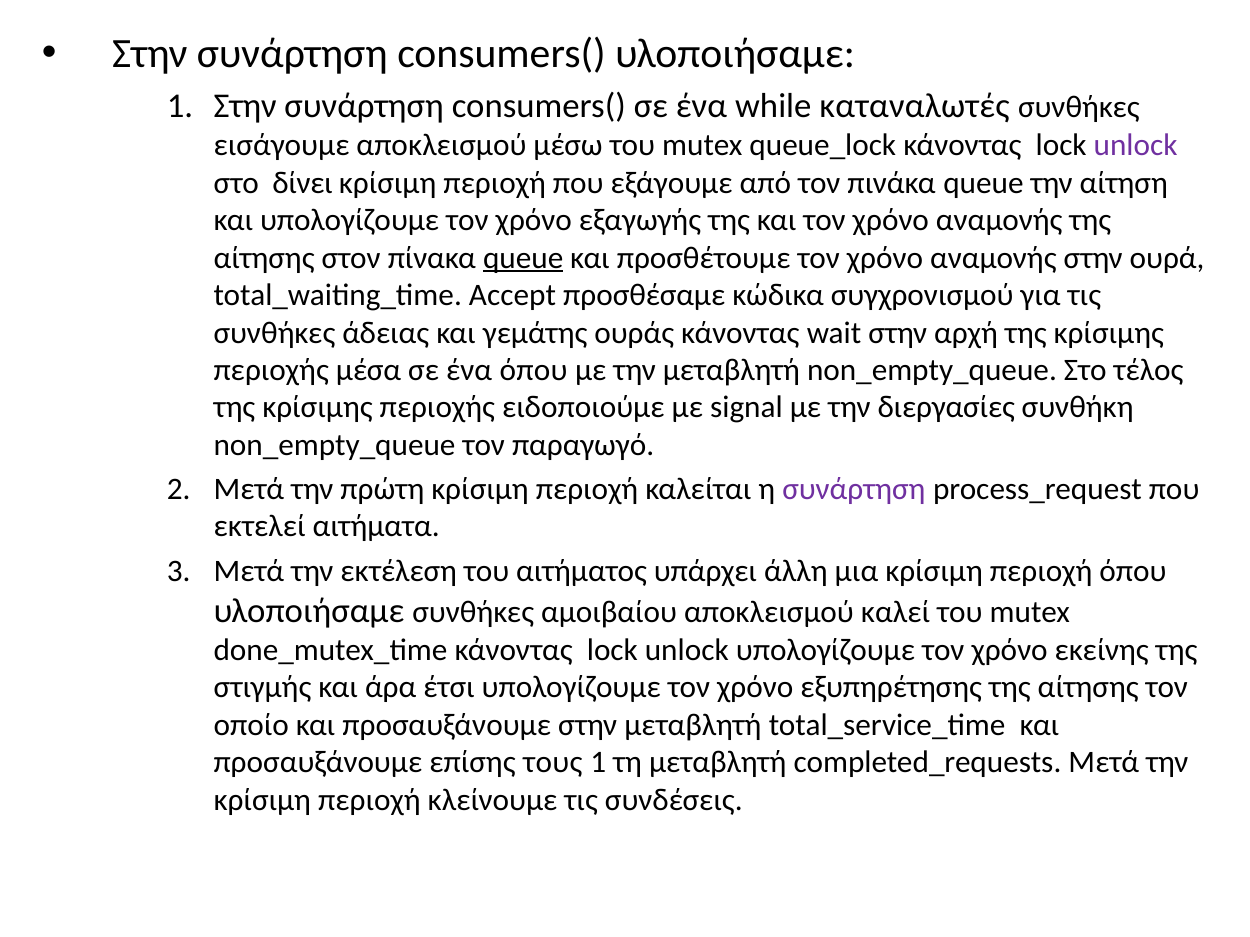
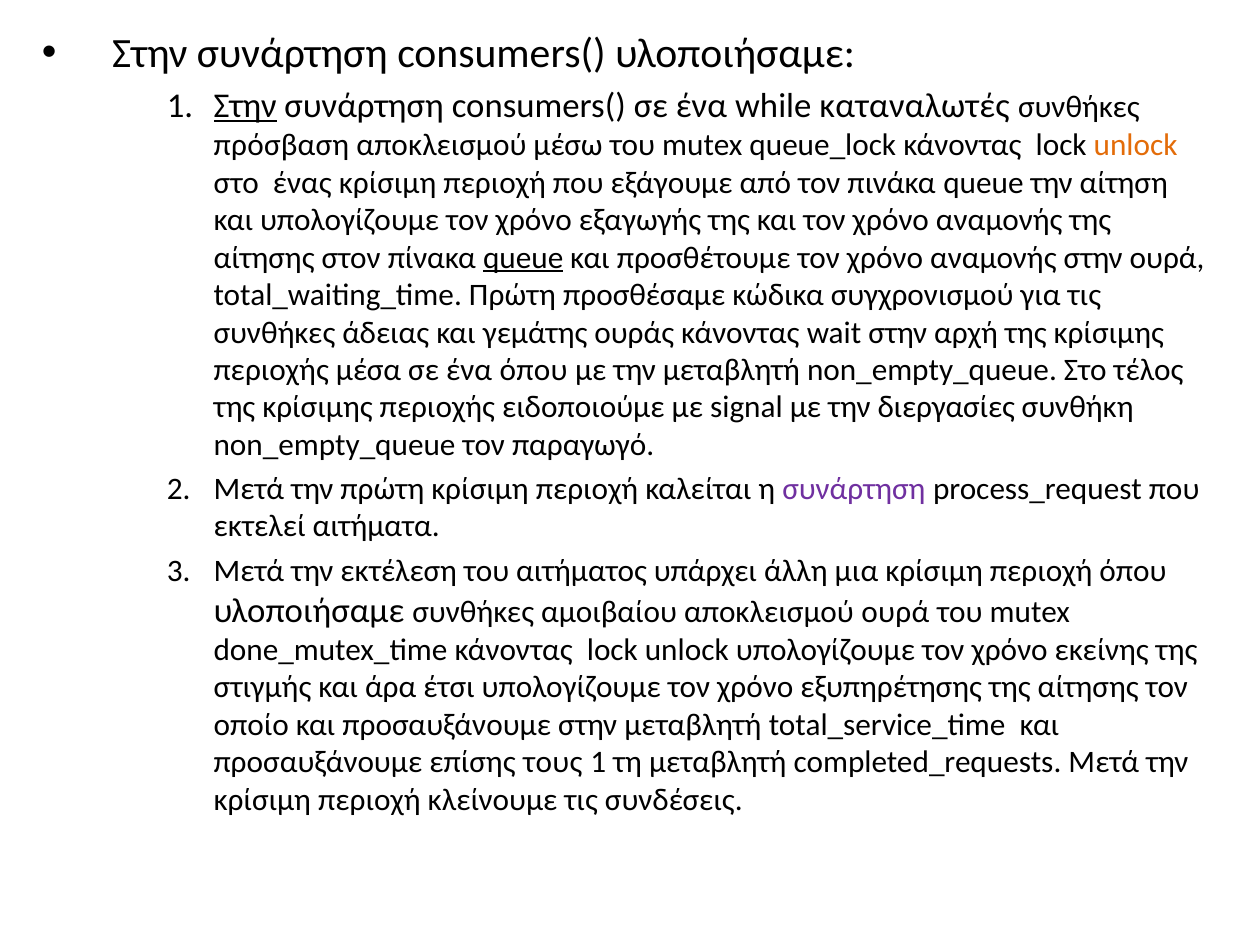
Στην at (245, 106) underline: none -> present
εισάγουμε: εισάγουμε -> πρόσβαση
unlock at (1136, 145) colour: purple -> orange
δίνει: δίνει -> ένας
total_waiting_time Accept: Accept -> Πρώτη
αποκλεισμού καλεί: καλεί -> ουρά
